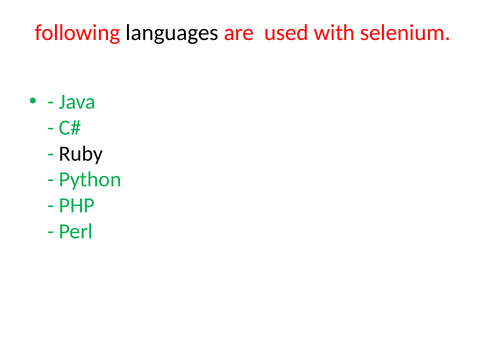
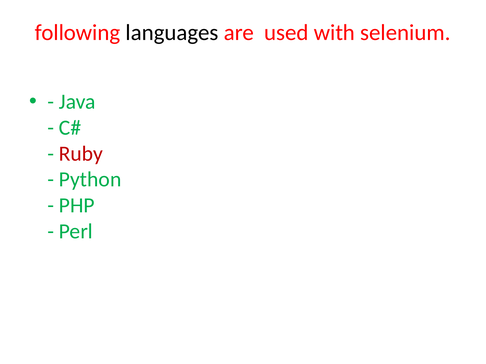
Ruby colour: black -> red
